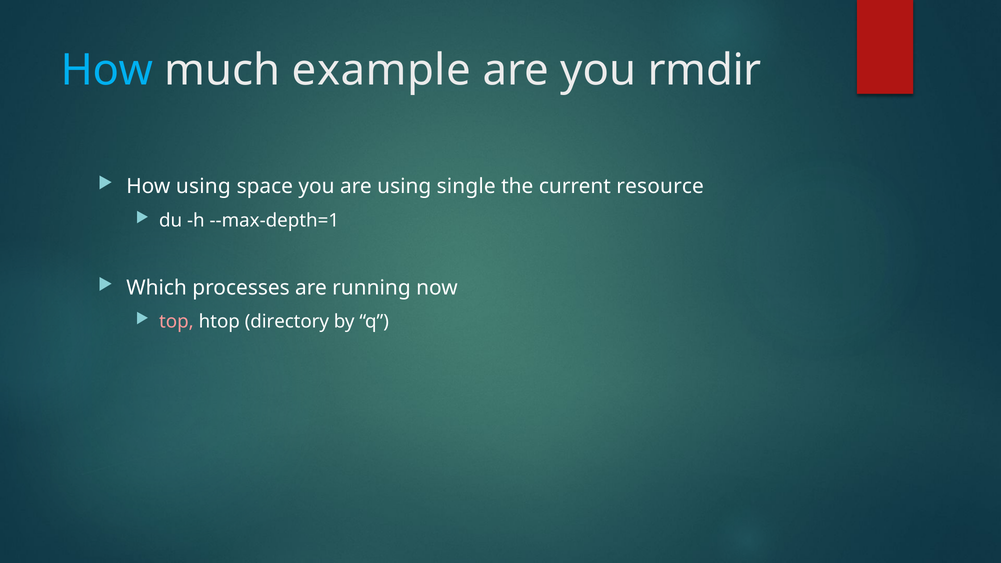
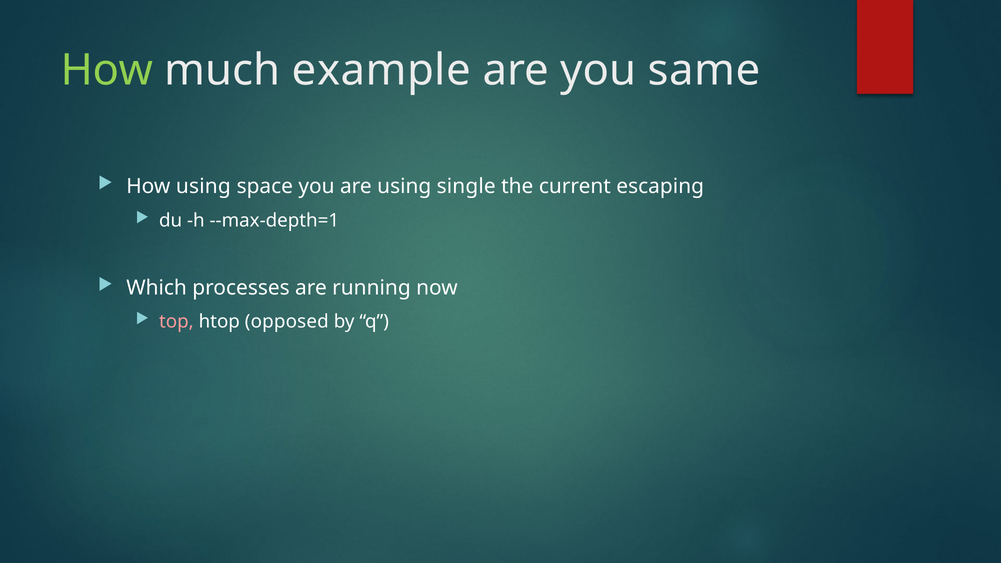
How at (107, 70) colour: light blue -> light green
rmdir: rmdir -> same
resource: resource -> escaping
directory: directory -> opposed
